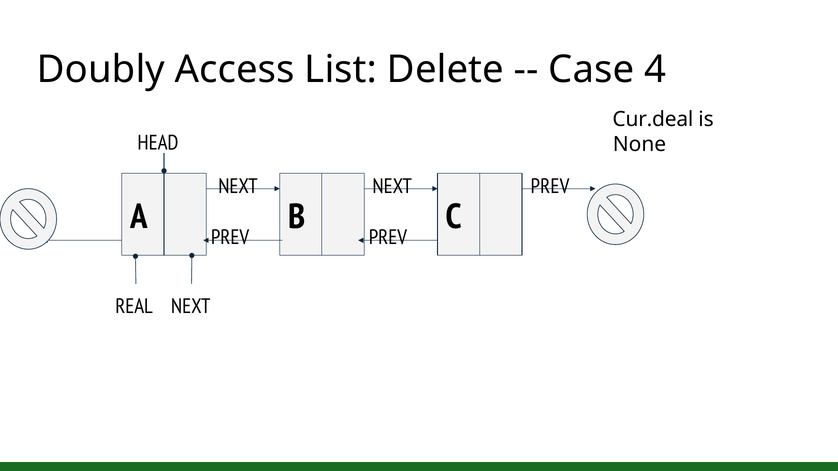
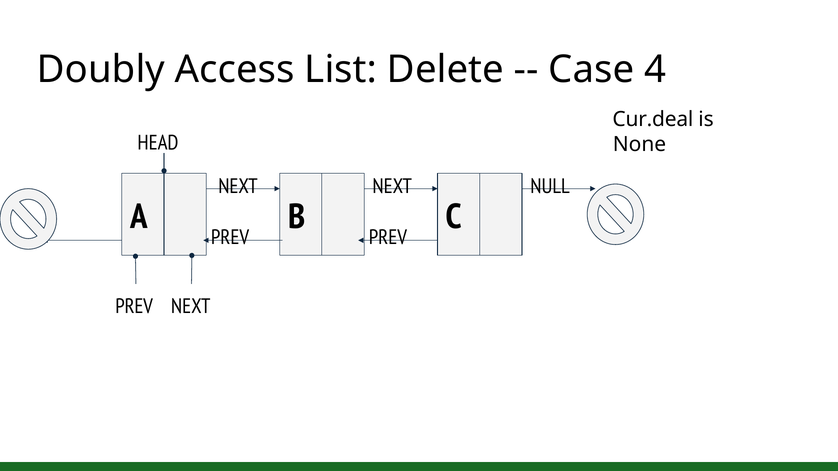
NEXT PREV: PREV -> NULL
REAL at (134, 307): REAL -> PREV
